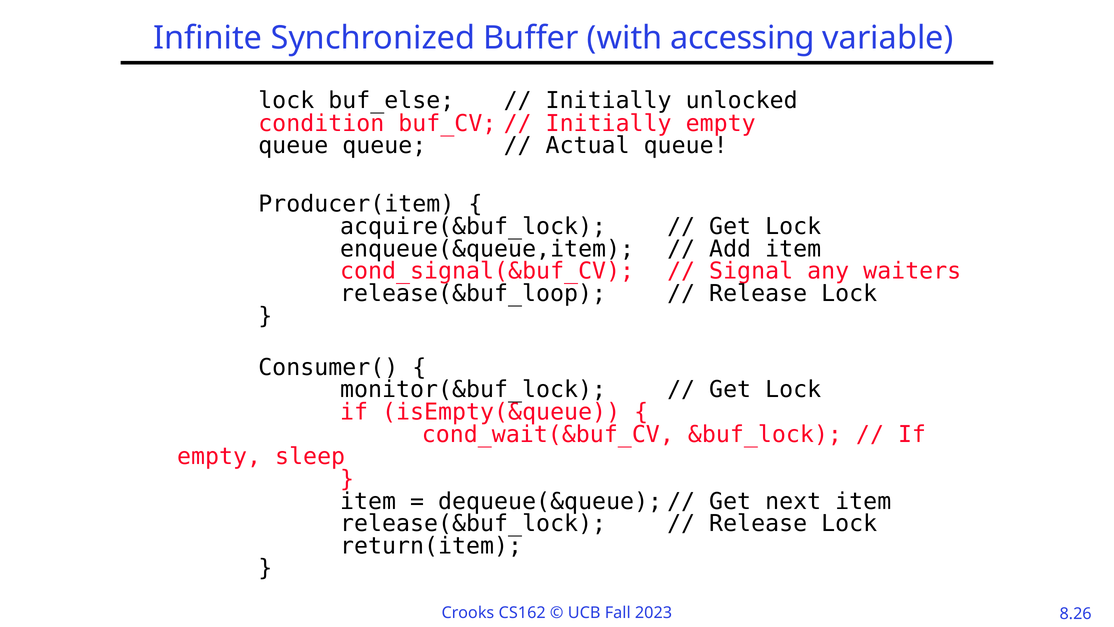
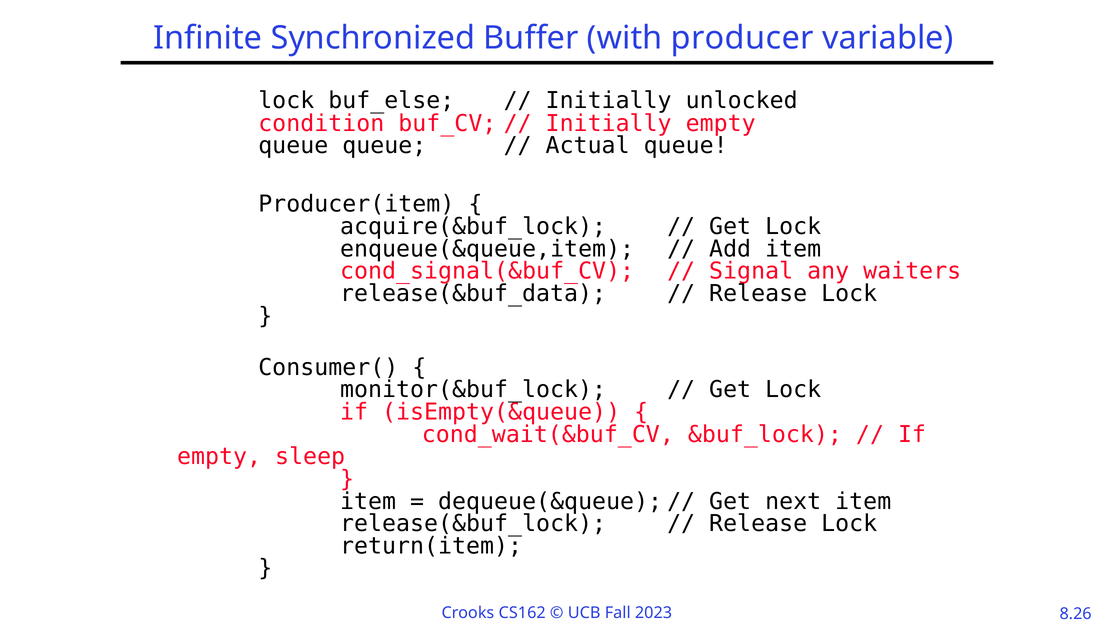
accessing: accessing -> producer
release(&buf_loop: release(&buf_loop -> release(&buf_data
